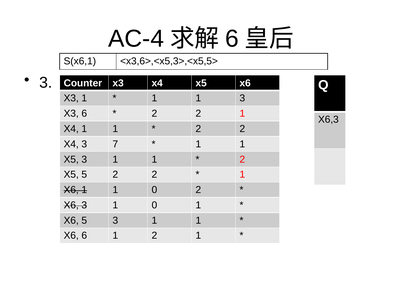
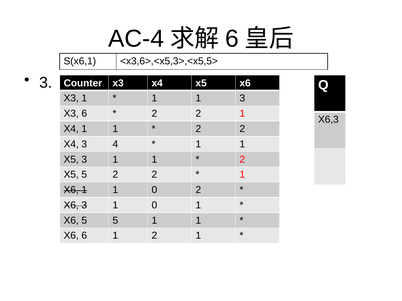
7: 7 -> 4
5 3: 3 -> 5
